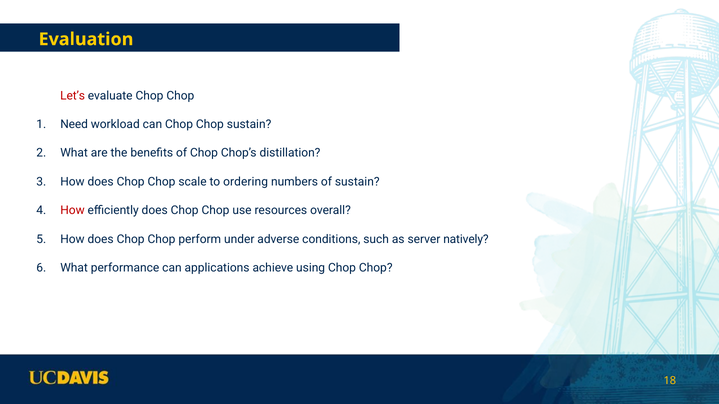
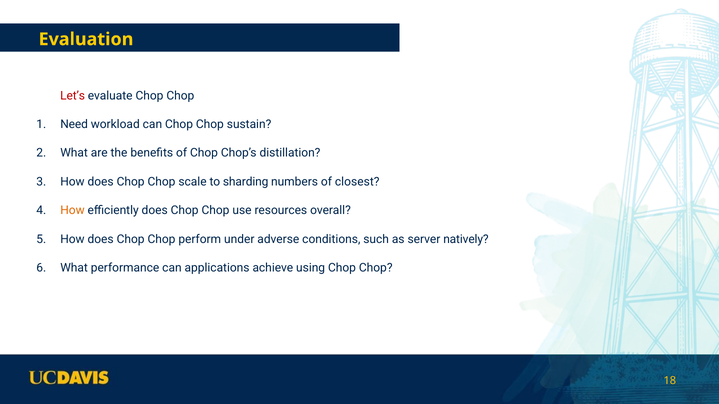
ordering: ordering -> sharding
of sustain: sustain -> closest
How at (72, 211) colour: red -> orange
